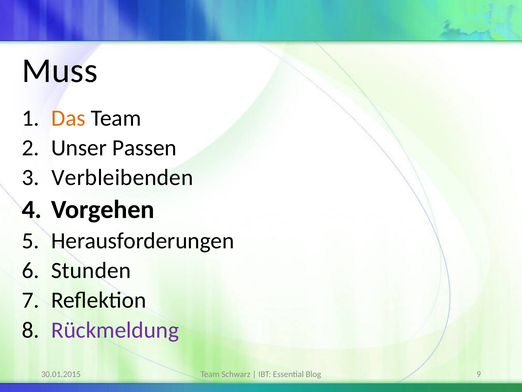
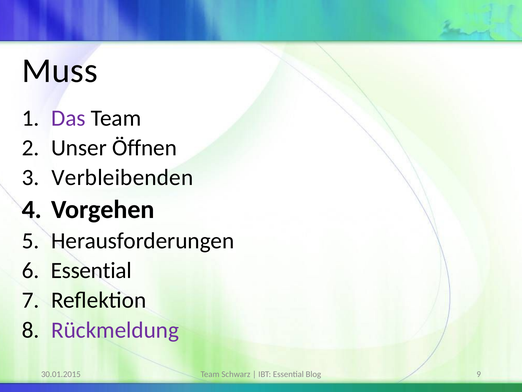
Das colour: orange -> purple
Passen: Passen -> Öffnen
Stunden at (91, 270): Stunden -> Essential
